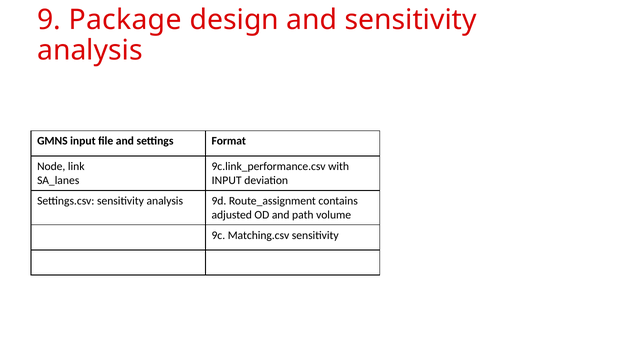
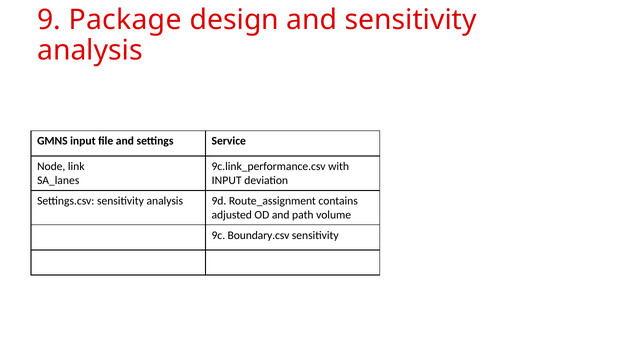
Format: Format -> Service
Matching.csv: Matching.csv -> Boundary.csv
